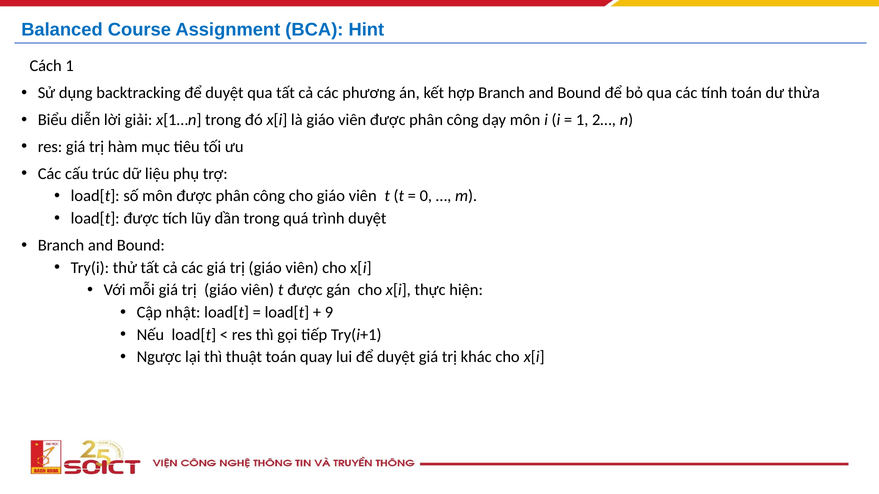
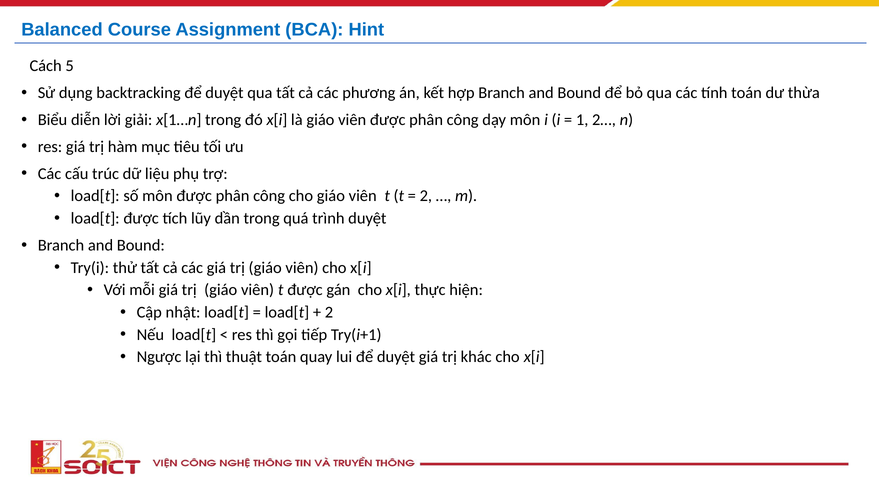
Cách 1: 1 -> 5
0 at (426, 196): 0 -> 2
9 at (329, 313): 9 -> 2
